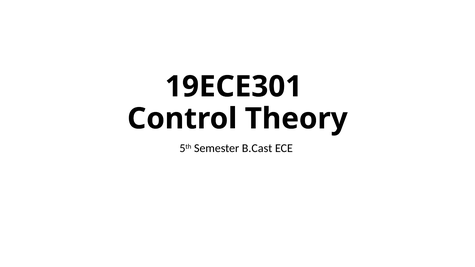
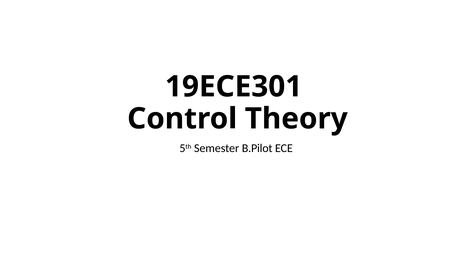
B.Cast: B.Cast -> B.Pilot
